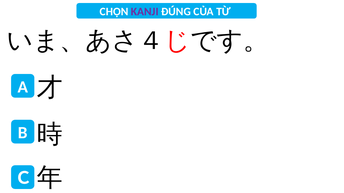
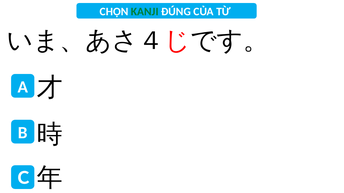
KANJI colour: purple -> green
